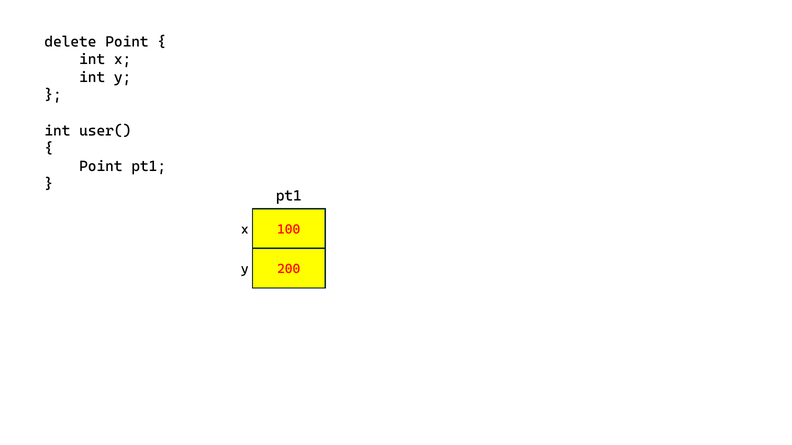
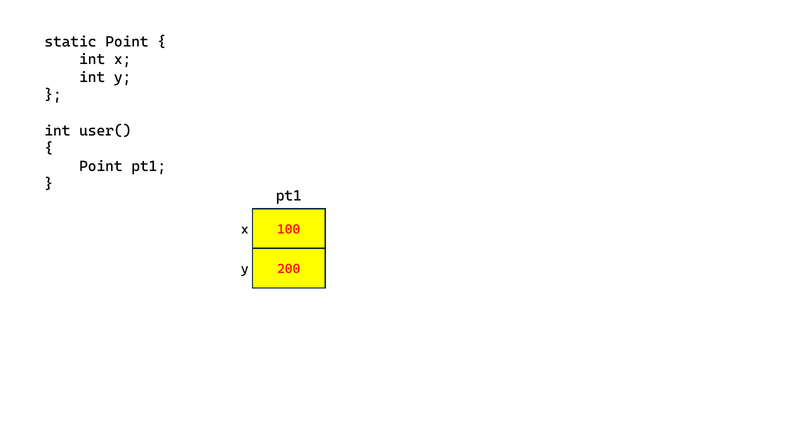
delete: delete -> static
